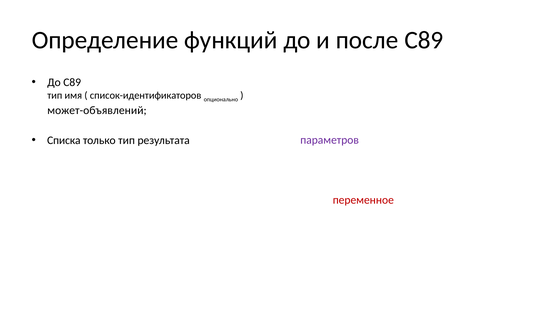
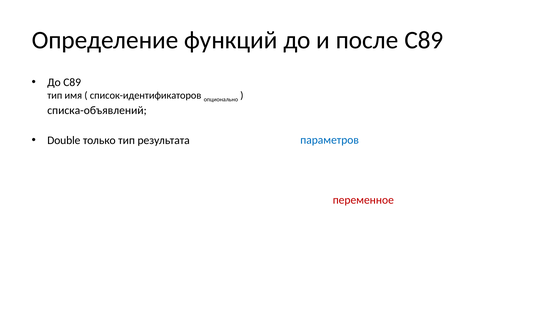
может-объявлений: может-объявлений -> списка-объявлений
Списка: Списка -> Double
параметров at (330, 140) colour: purple -> blue
